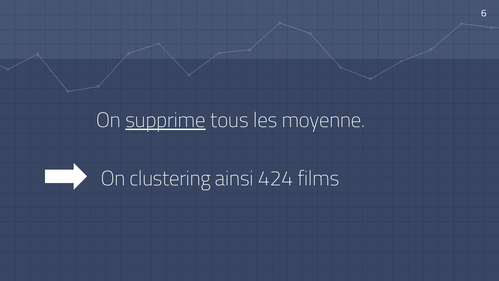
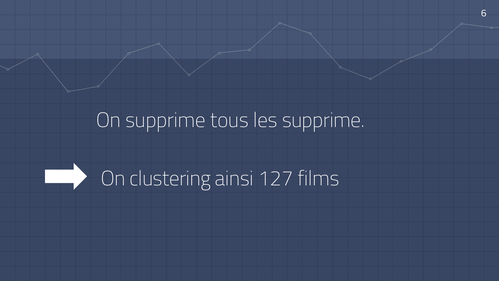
supprime at (166, 120) underline: present -> none
les moyenne: moyenne -> supprime
424: 424 -> 127
